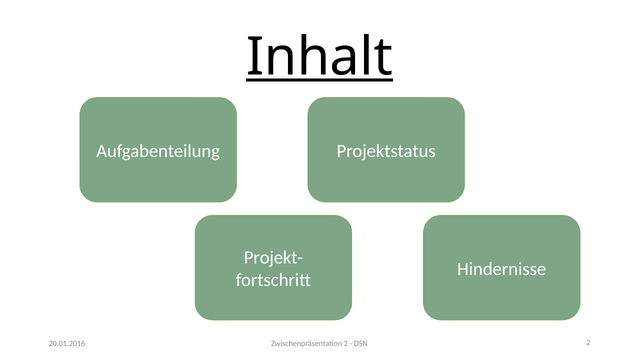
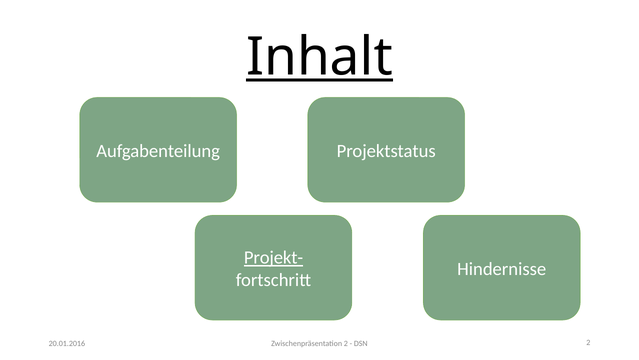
Projekt- underline: none -> present
